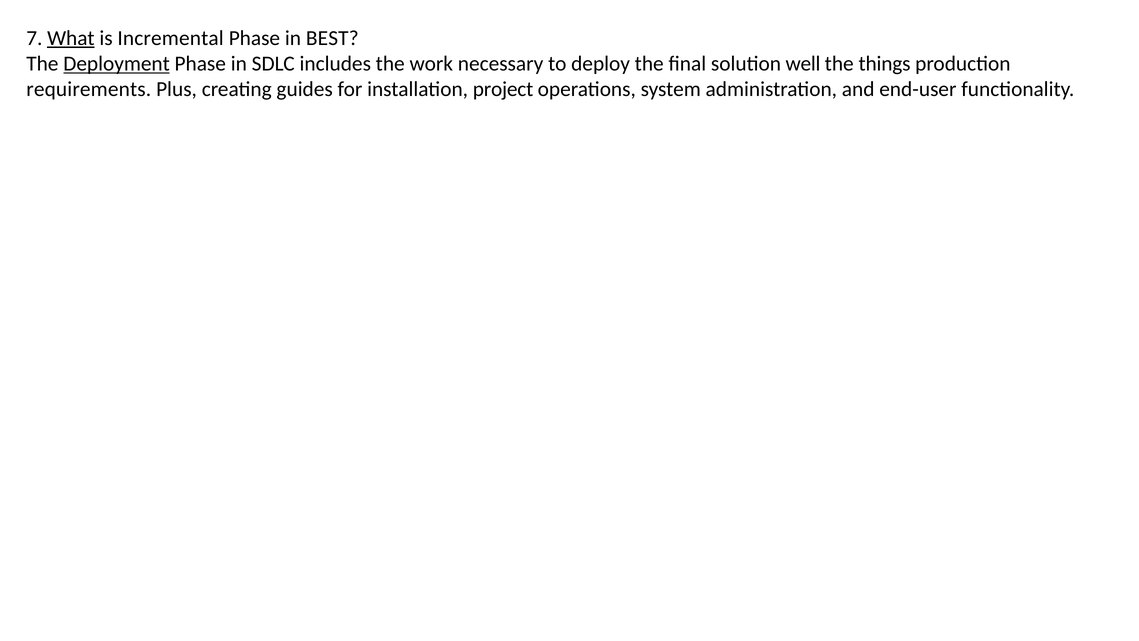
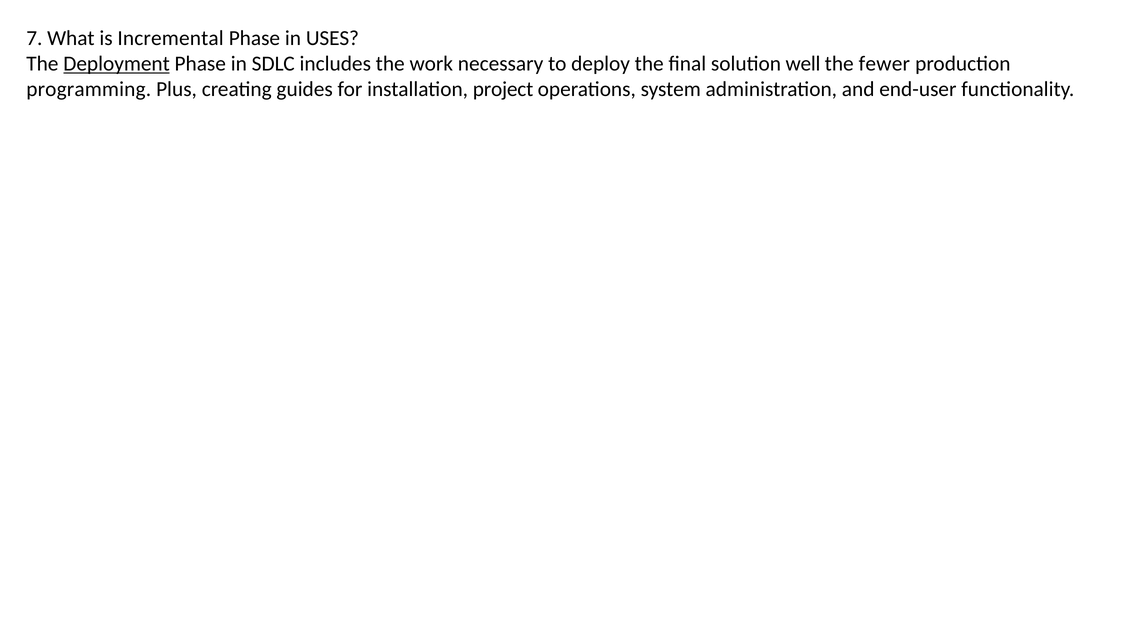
What underline: present -> none
BEST: BEST -> USES
things: things -> fewer
requirements: requirements -> programming
